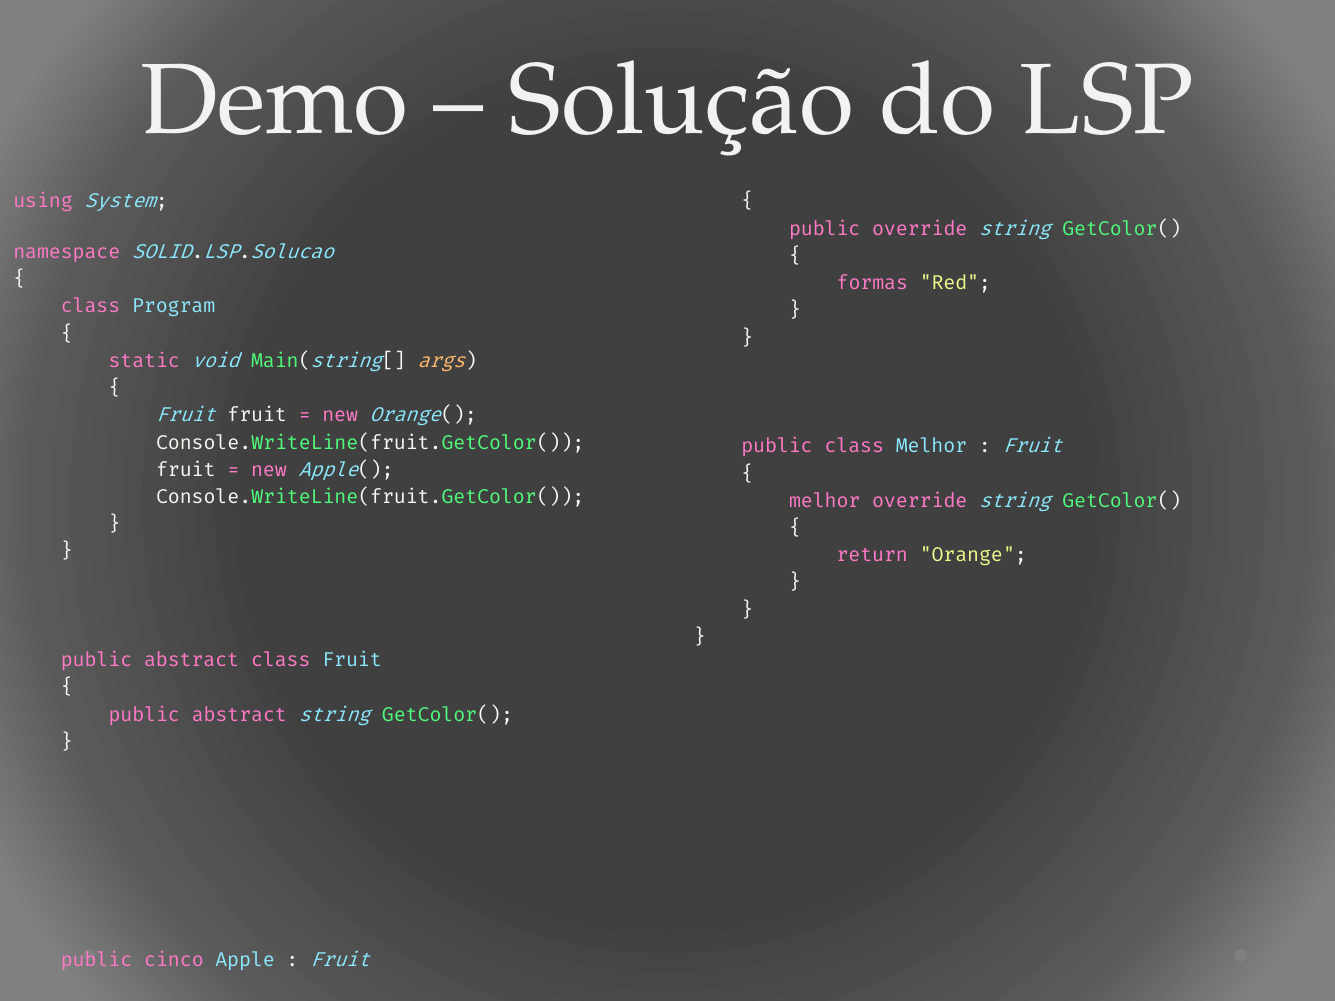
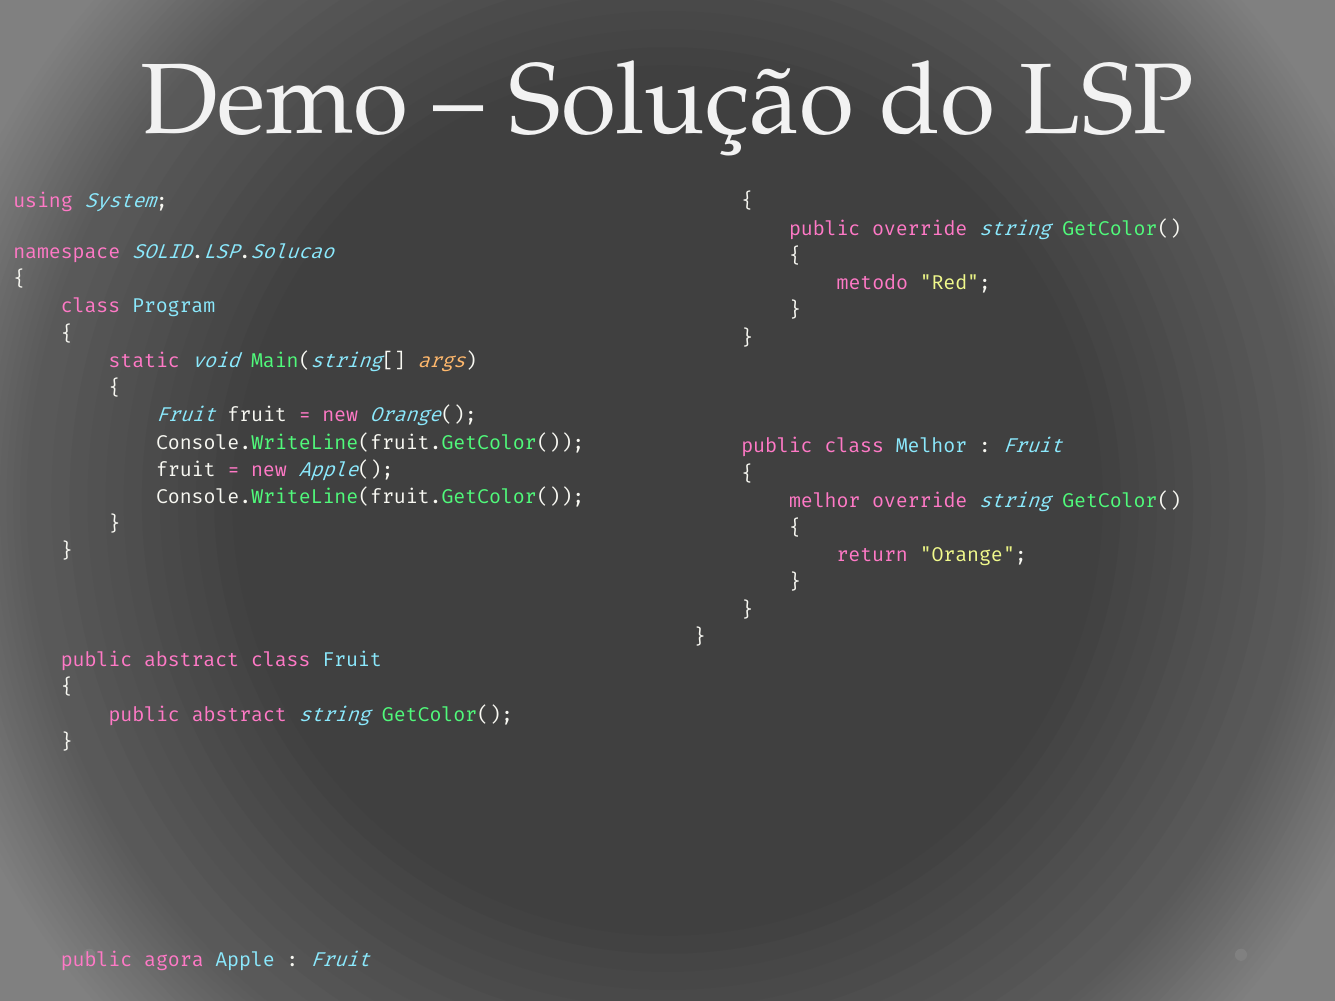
formas: formas -> metodo
cinco: cinco -> agora
